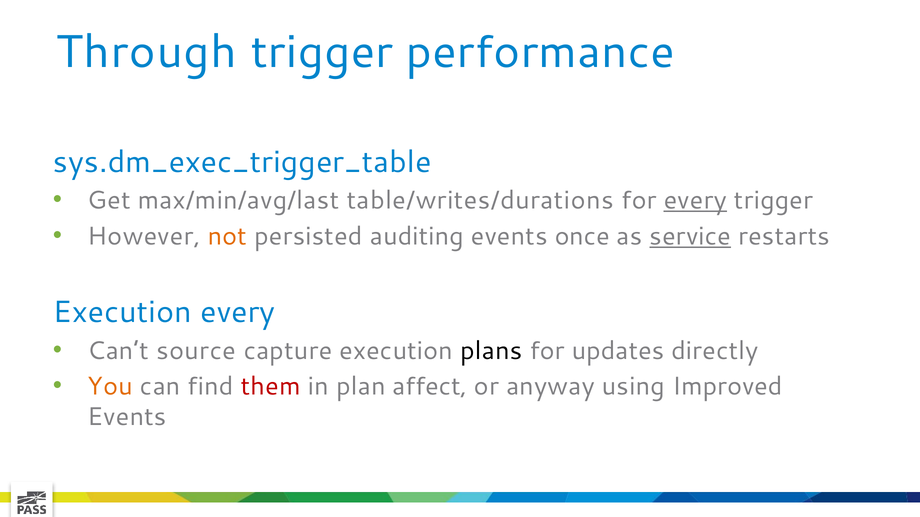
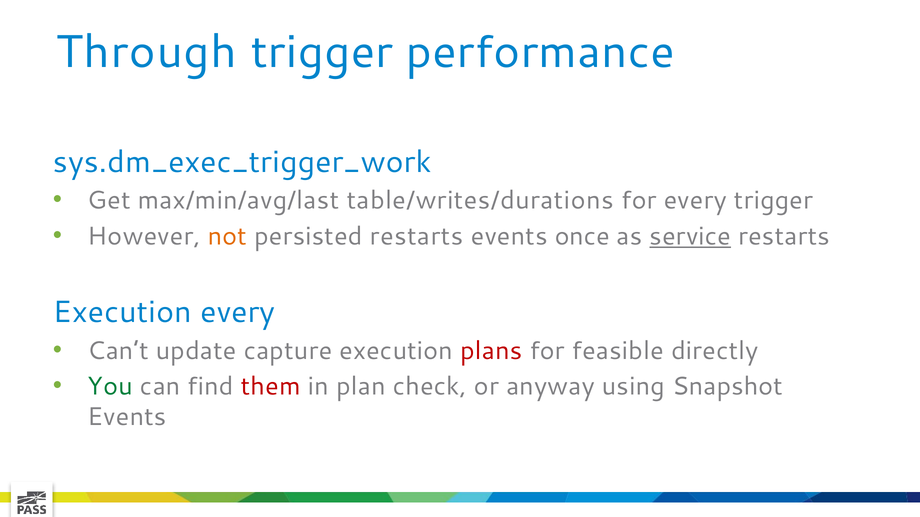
sys.dm_exec_trigger_table: sys.dm_exec_trigger_table -> sys.dm_exec_trigger_work
every at (695, 201) underline: present -> none
persisted auditing: auditing -> restarts
source: source -> update
plans colour: black -> red
updates: updates -> feasible
You colour: orange -> green
affect: affect -> check
Improved: Improved -> Snapshot
